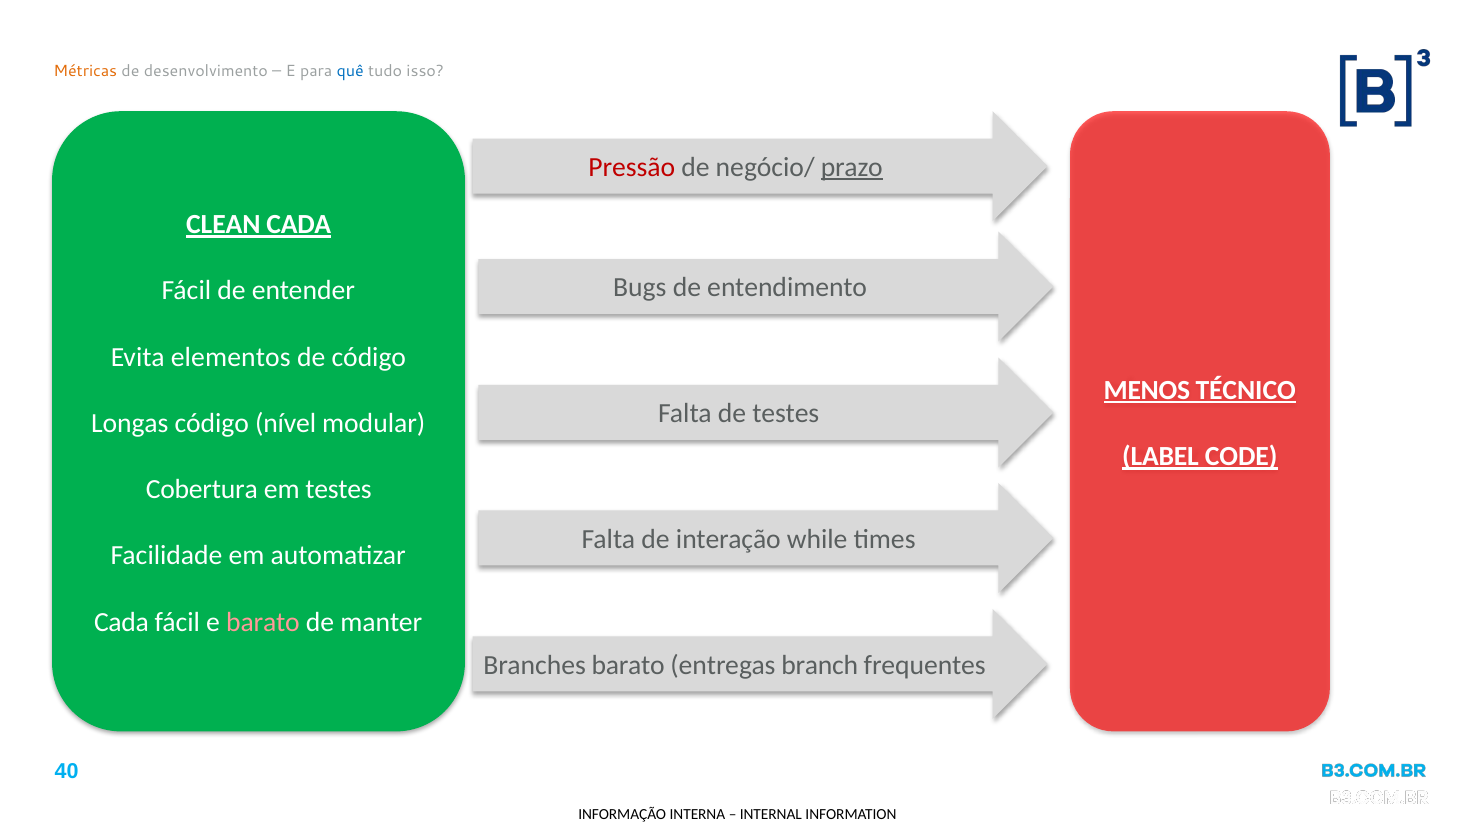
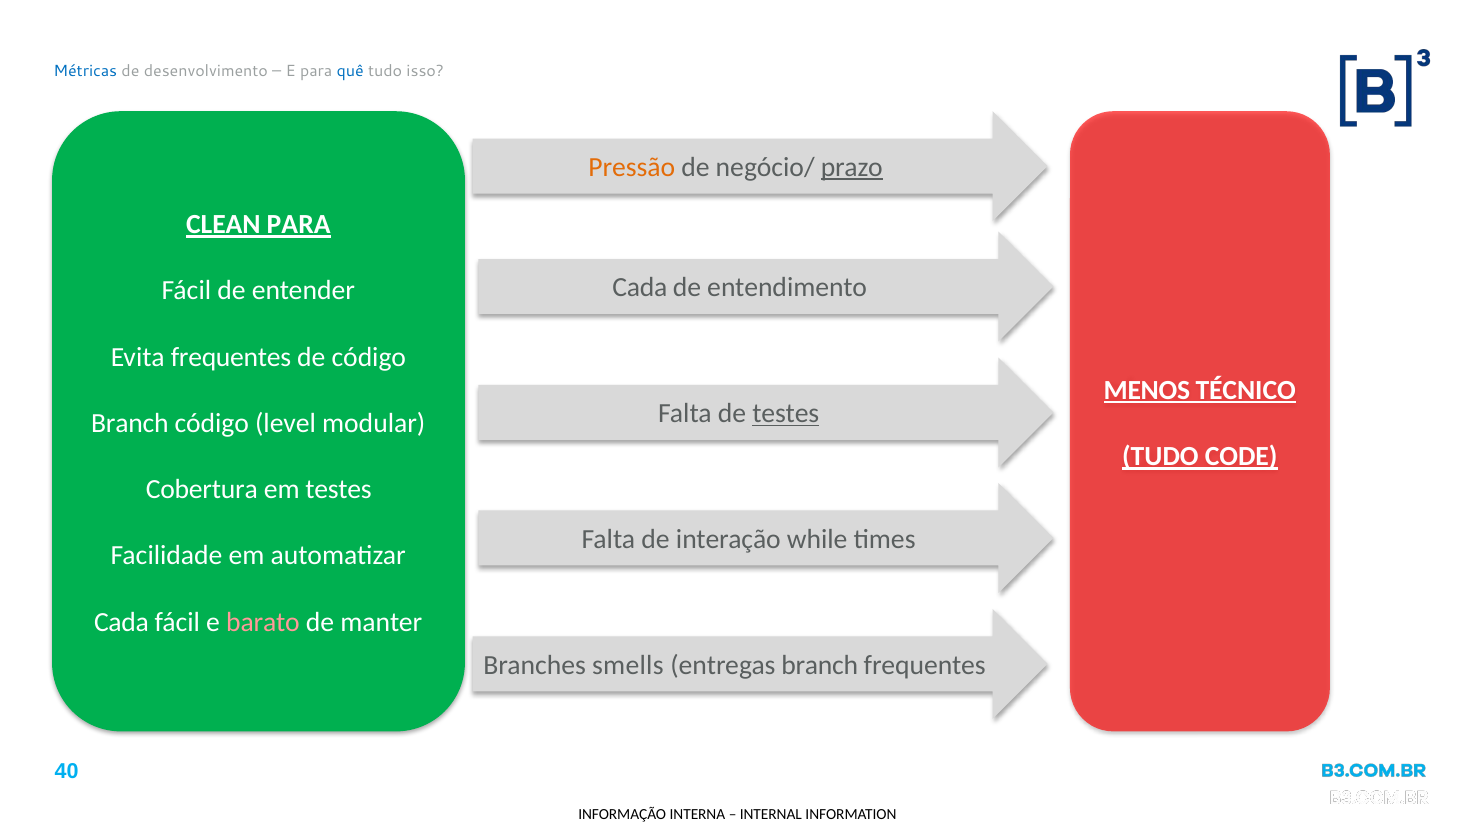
Métricas colour: orange -> blue
Pressão colour: red -> orange
CLEAN CADA: CADA -> PARA
Bugs at (640, 288): Bugs -> Cada
Evita elementos: elementos -> frequentes
testes at (786, 414) underline: none -> present
Longas at (130, 424): Longas -> Branch
nível: nível -> level
LABEL at (1160, 457): LABEL -> TUDO
Branches barato: barato -> smells
